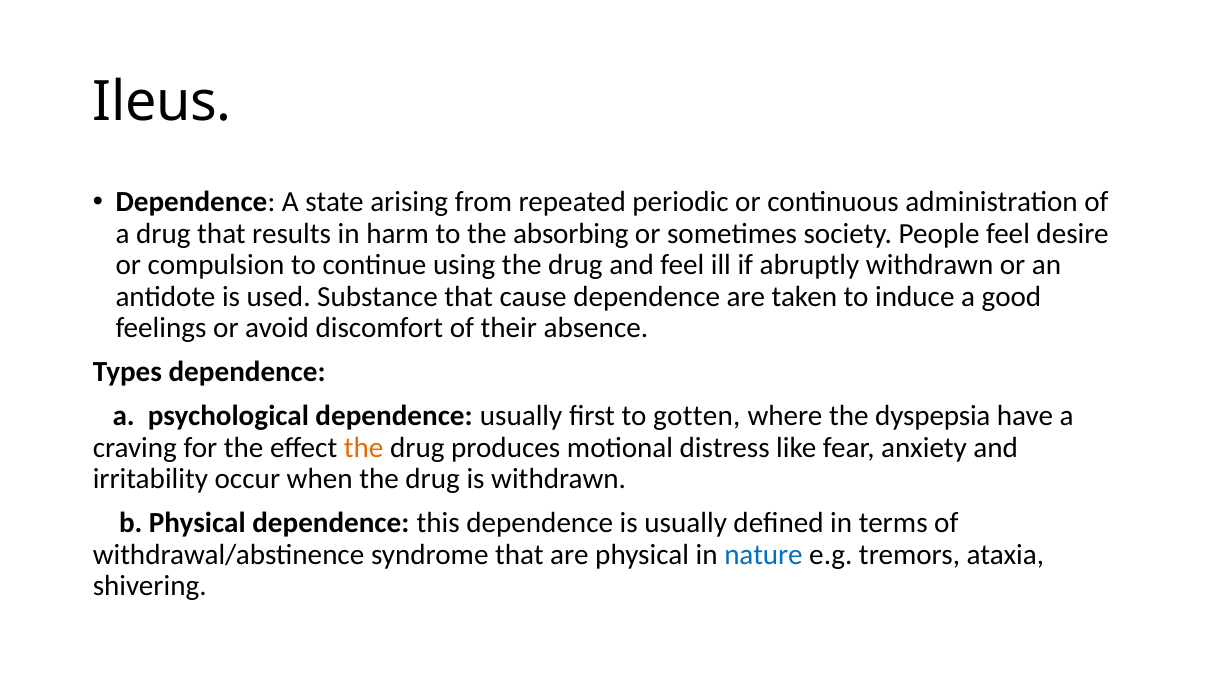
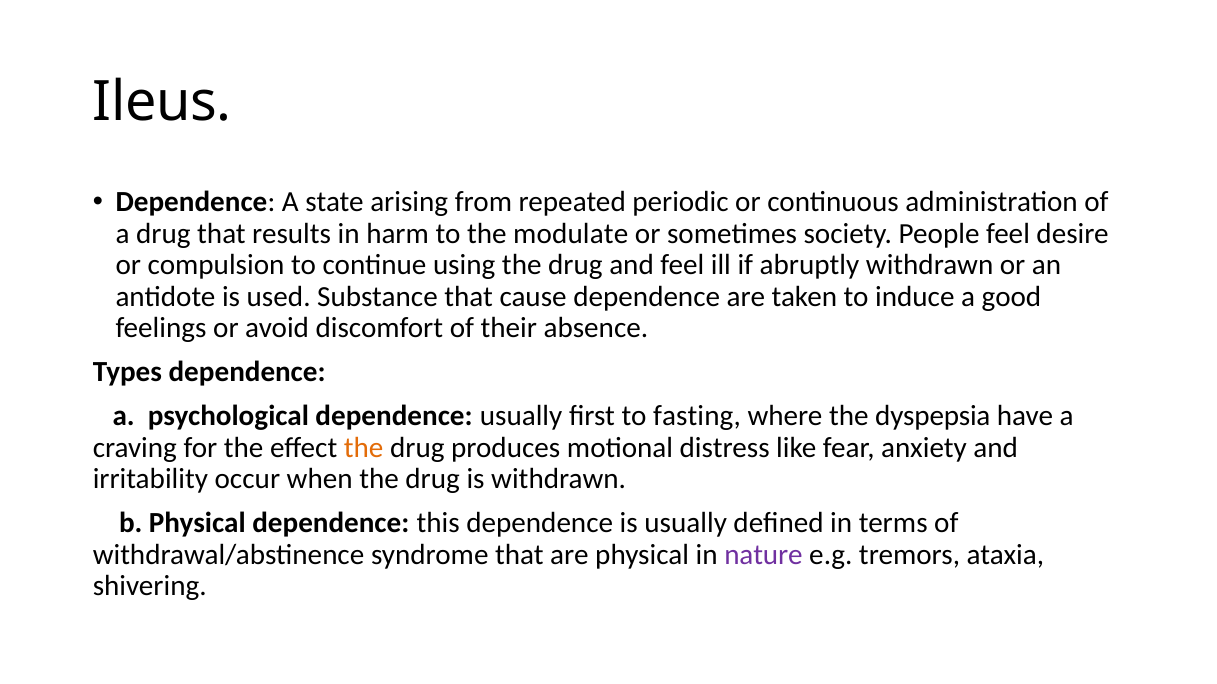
absorbing: absorbing -> modulate
gotten: gotten -> fasting
nature colour: blue -> purple
